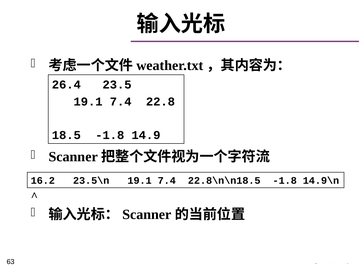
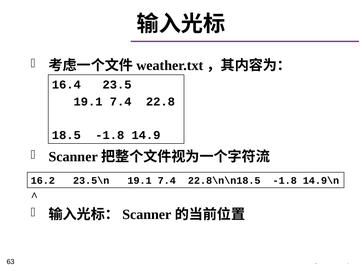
26.4: 26.4 -> 16.4
